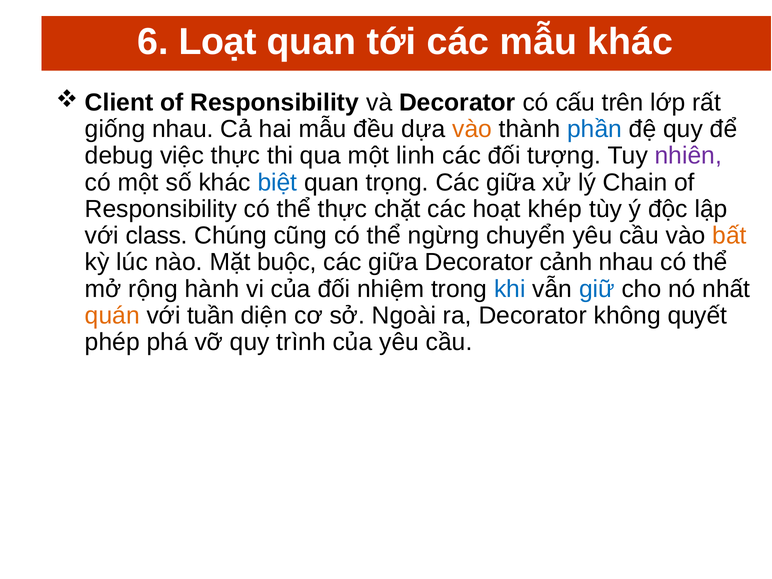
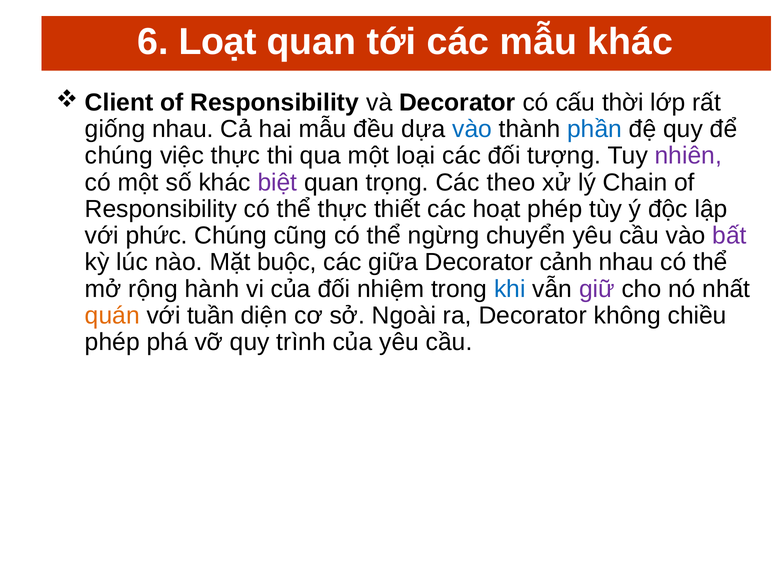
trên: trên -> thời
vào at (472, 129) colour: orange -> blue
debug at (119, 156): debug -> chúng
linh: linh -> loại
biệt colour: blue -> purple
trọng Các giữa: giữa -> theo
chặt: chặt -> thiết
hoạt khép: khép -> phép
class: class -> phức
bất colour: orange -> purple
giữ colour: blue -> purple
quyết: quyết -> chiều
